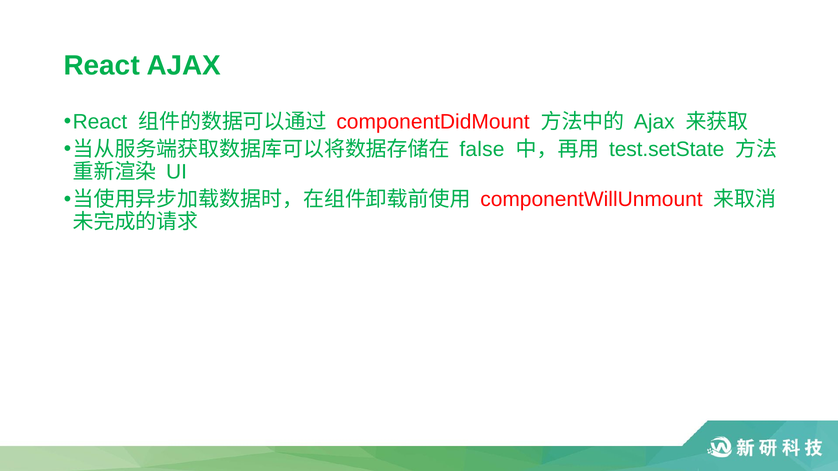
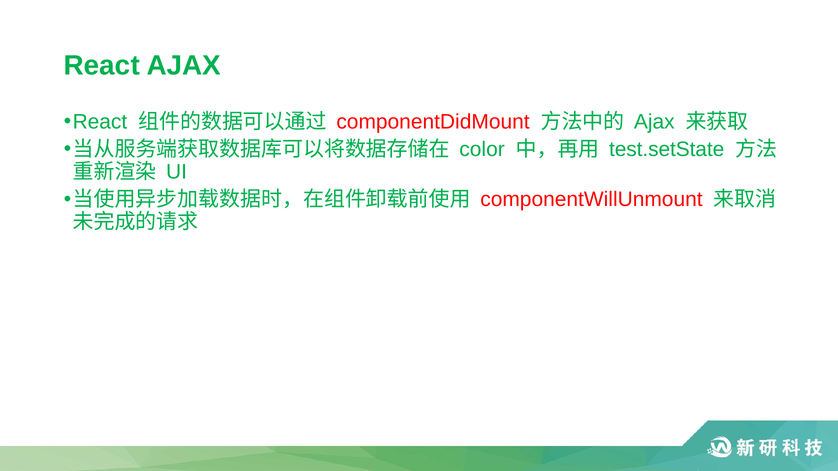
false: false -> color
